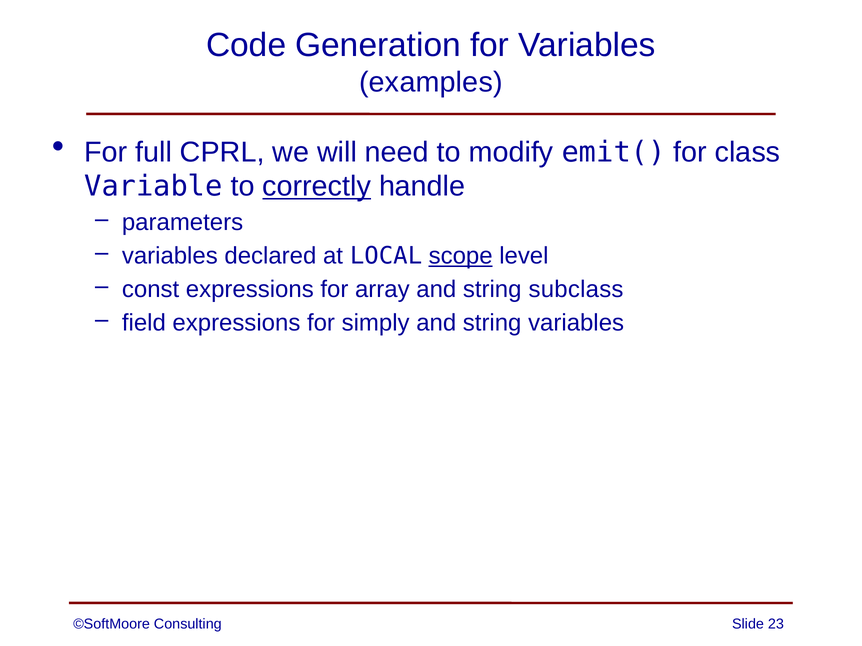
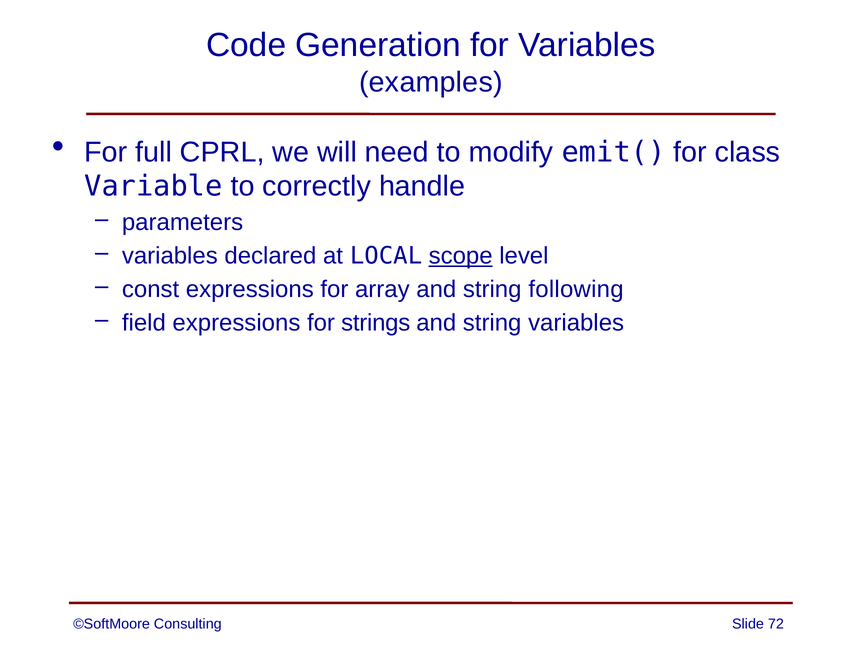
correctly underline: present -> none
subclass: subclass -> following
simply: simply -> strings
23: 23 -> 72
